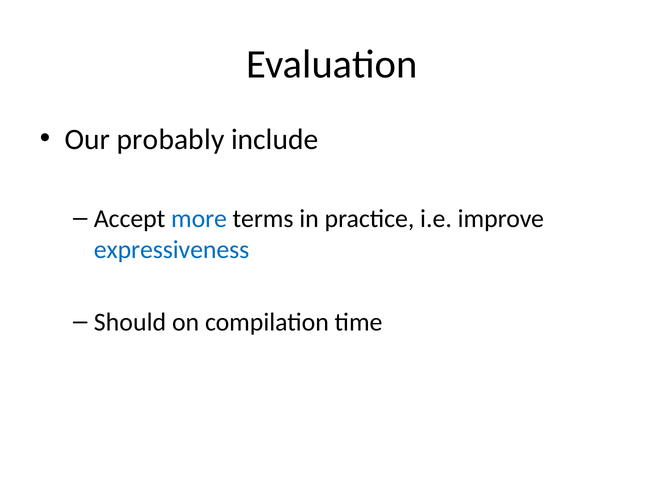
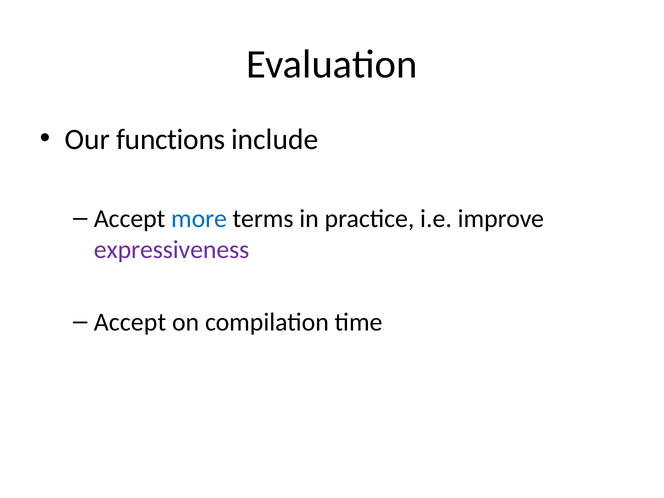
probably: probably -> functions
expressiveness colour: blue -> purple
Should at (130, 322): Should -> Accept
